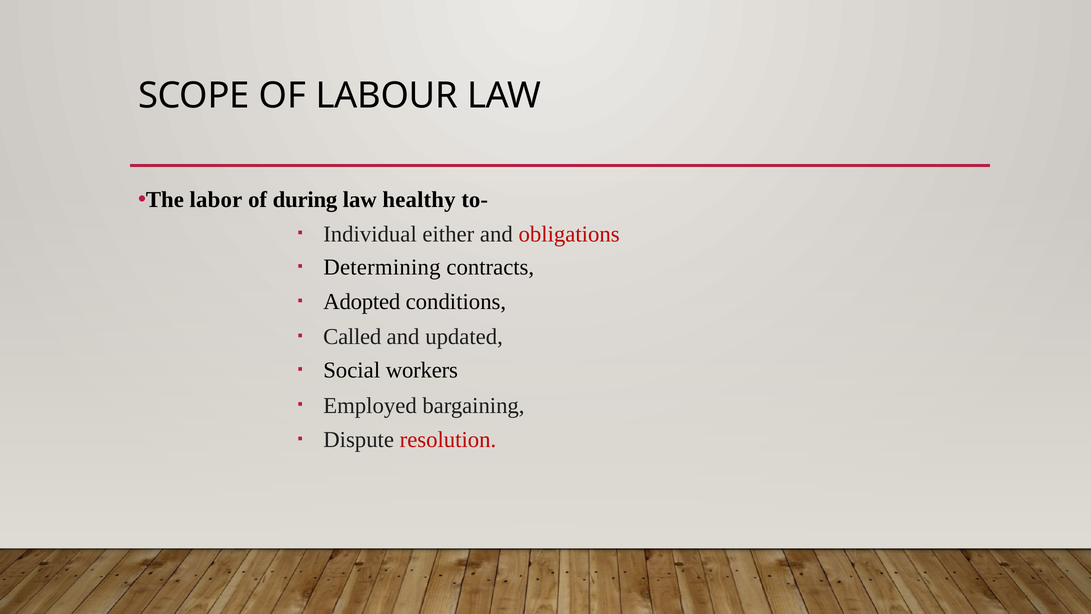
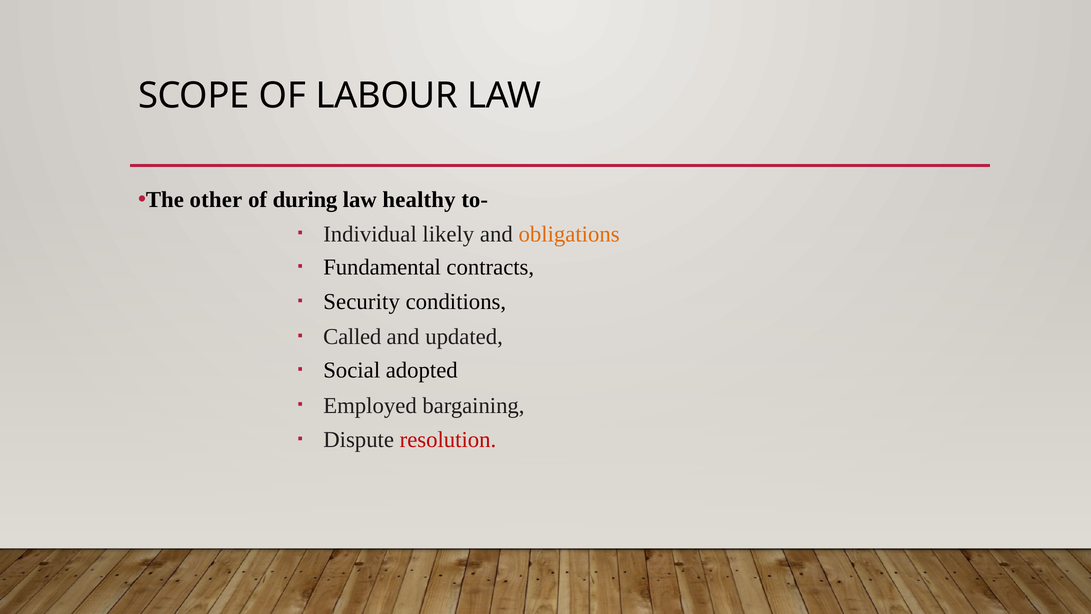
labor: labor -> other
either: either -> likely
obligations colour: red -> orange
Determining: Determining -> Fundamental
Adopted: Adopted -> Security
workers: workers -> adopted
